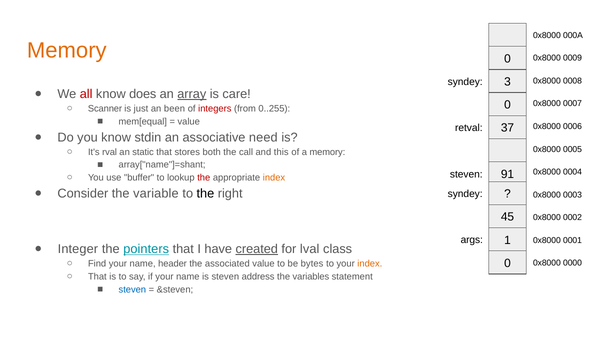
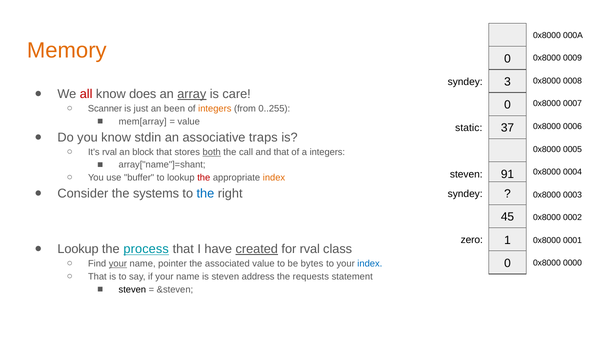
integers at (215, 109) colour: red -> orange
mem[equal: mem[equal -> mem[array
retval: retval -> static
need: need -> traps
static: static -> block
both underline: none -> present
and this: this -> that
a memory: memory -> integers
variable: variable -> systems
the at (205, 193) colour: black -> blue
args: args -> zero
Integer at (78, 249): Integer -> Lookup
pointers: pointers -> process
for lval: lval -> rval
your at (118, 264) underline: none -> present
header: header -> pointer
index at (370, 264) colour: orange -> blue
variables: variables -> requests
steven at (132, 289) colour: blue -> black
